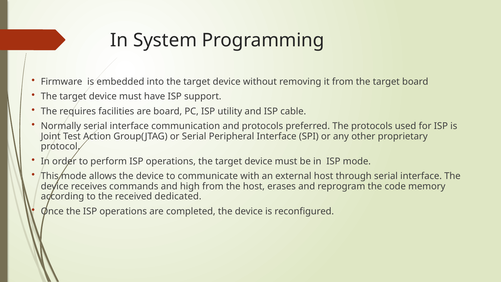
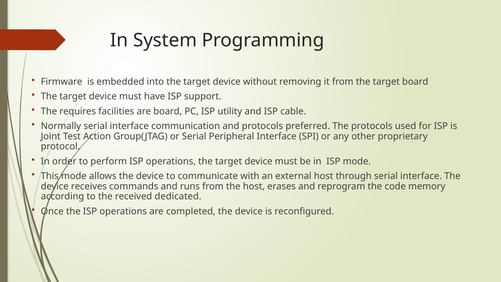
high: high -> runs
